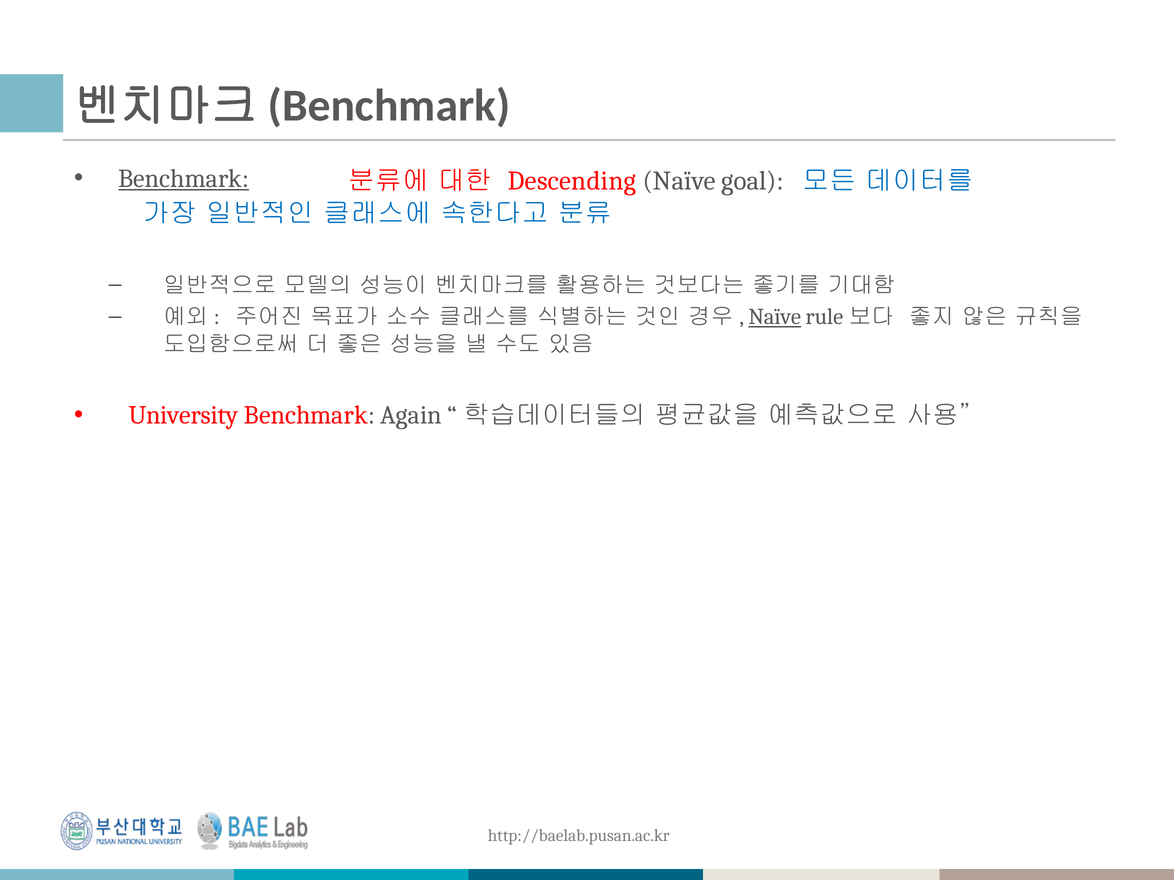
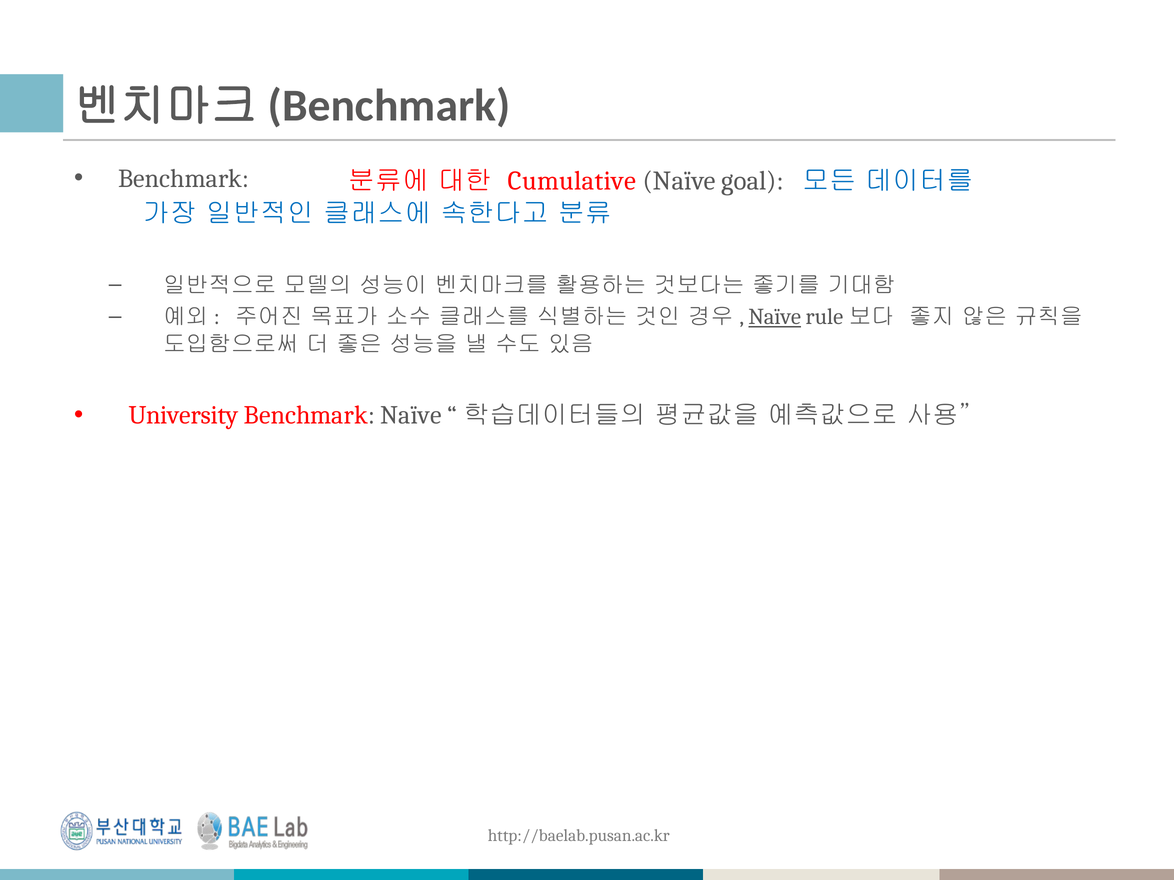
Benchmark at (184, 179) underline: present -> none
Descending: Descending -> Cumulative
Benchmark Again: Again -> Naïve
